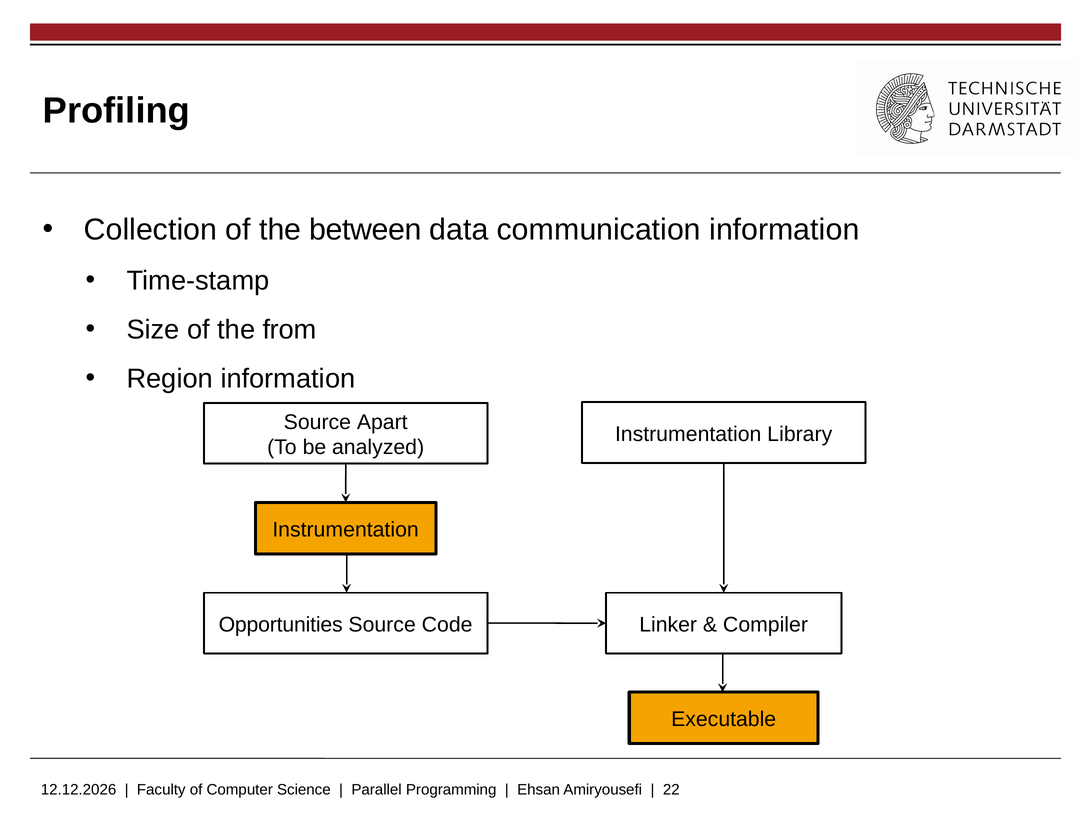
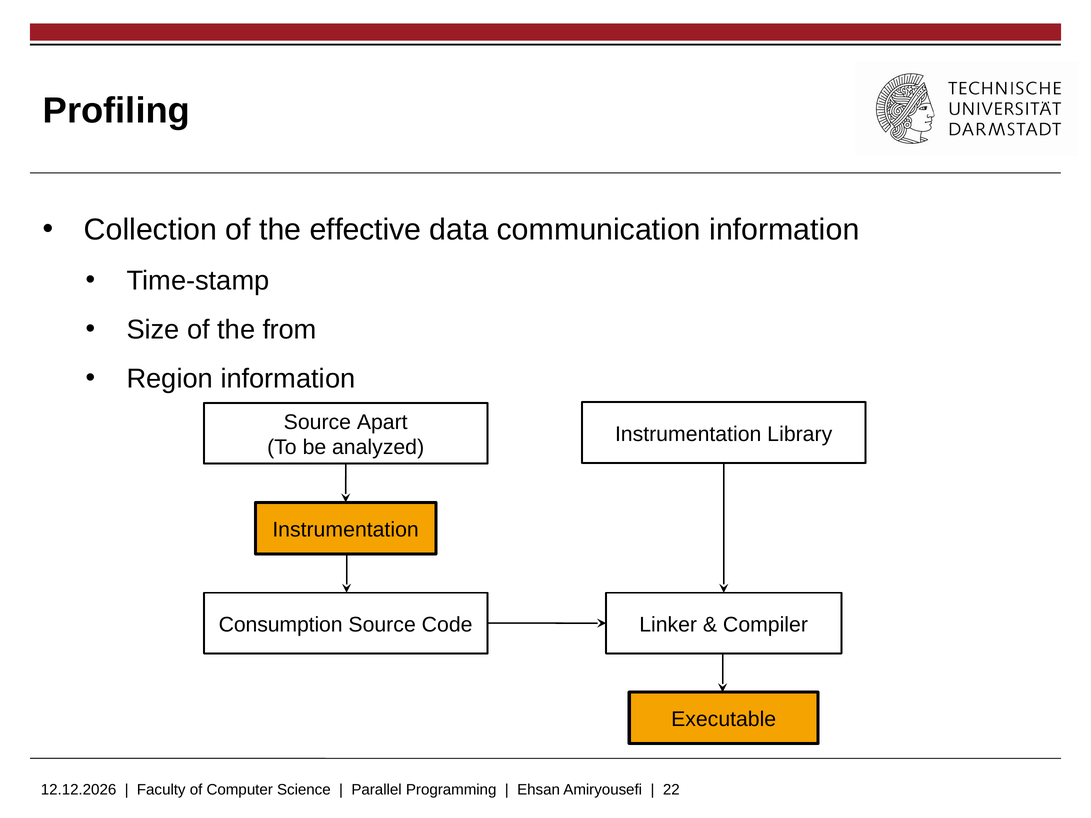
between: between -> effective
Opportunities: Opportunities -> Consumption
